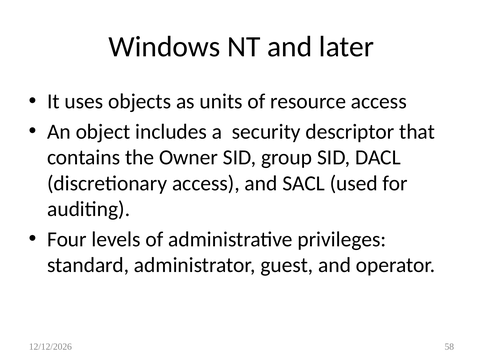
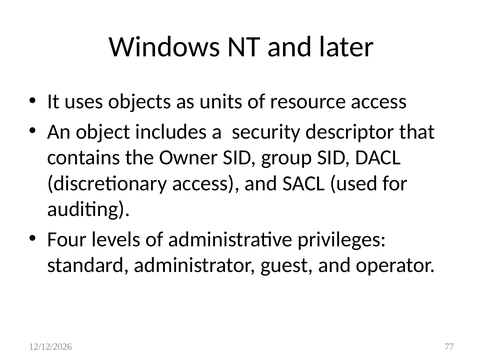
58: 58 -> 77
